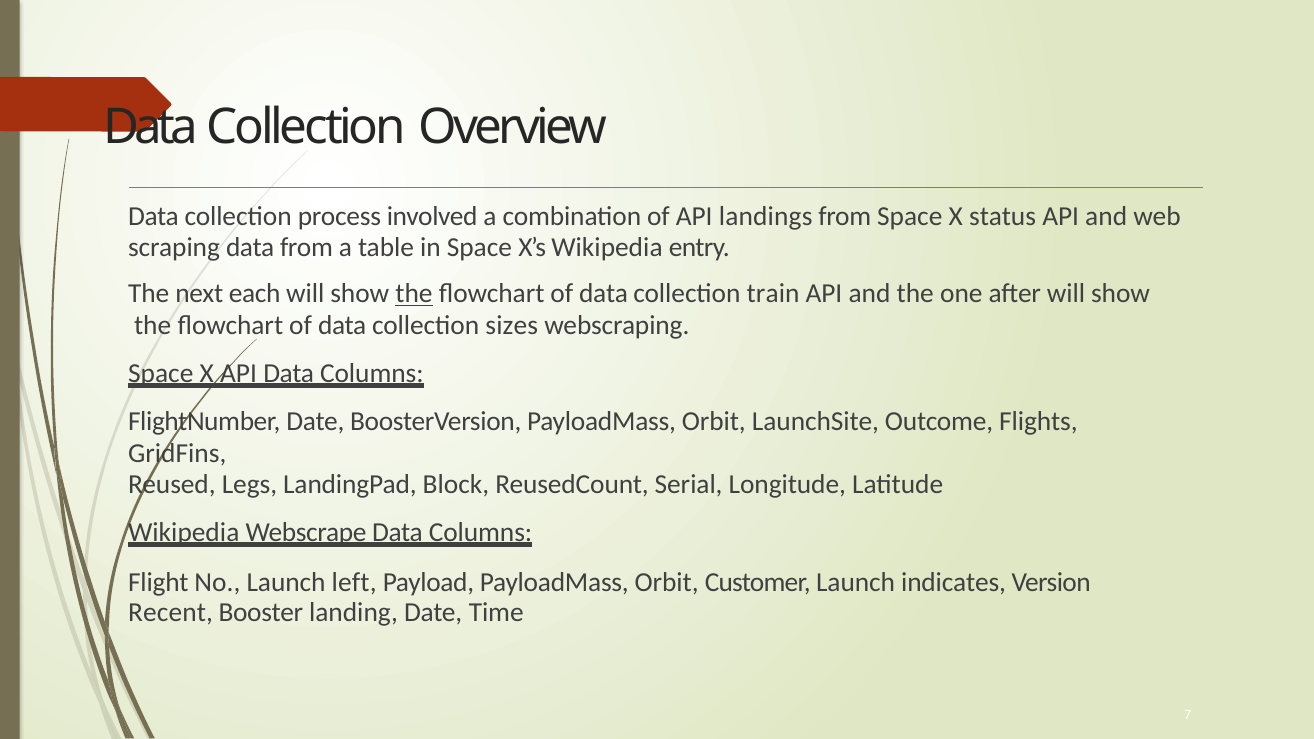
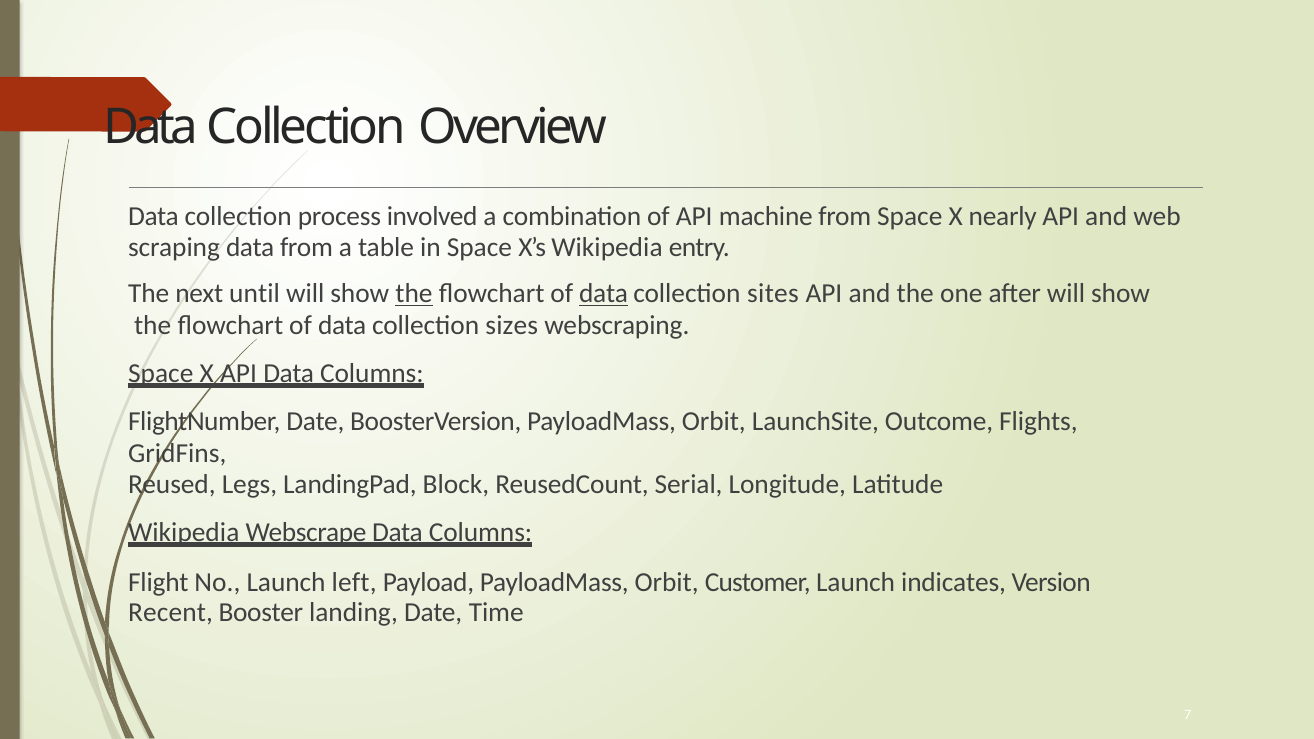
landings: landings -> machine
status: status -> nearly
each: each -> until
data at (604, 294) underline: none -> present
train: train -> sites
